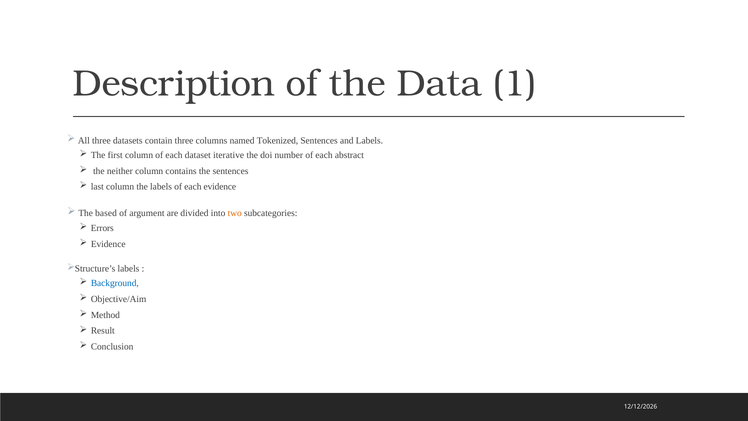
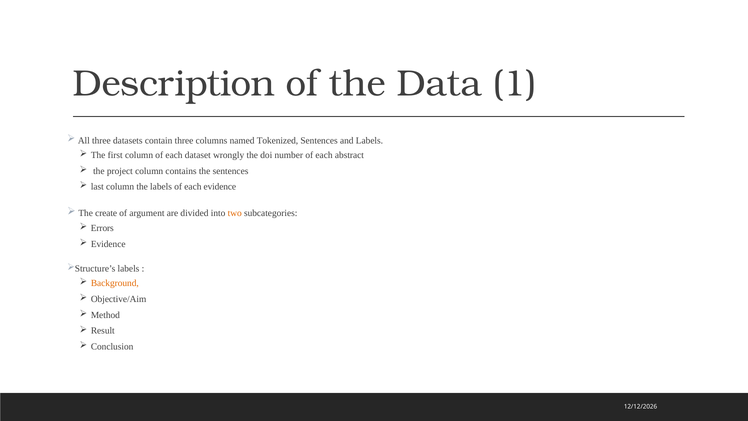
iterative: iterative -> wrongly
neither: neither -> project
based: based -> create
Background colour: blue -> orange
